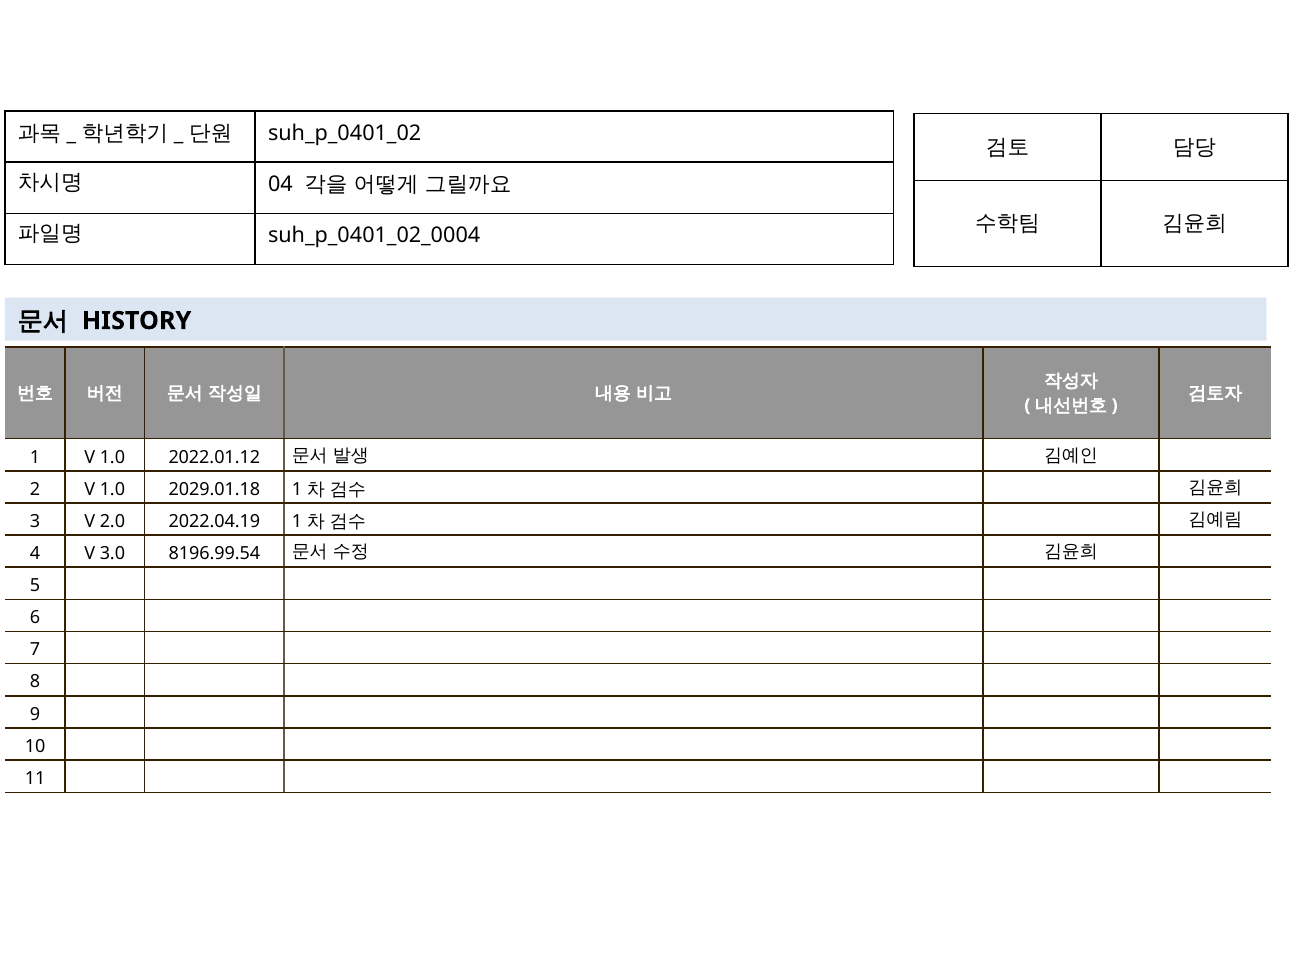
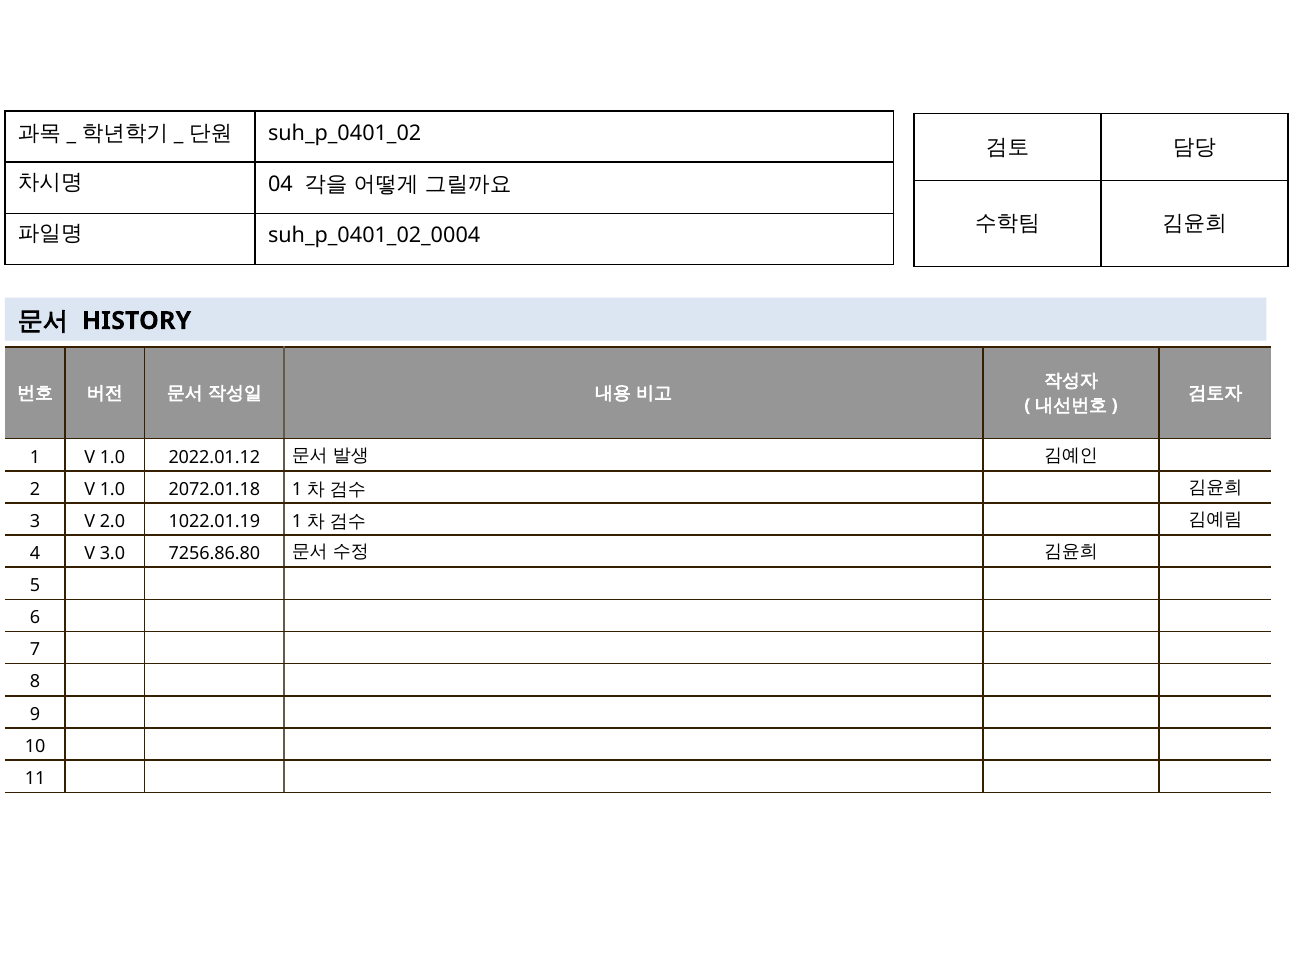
2029.01.18: 2029.01.18 -> 2072.01.18
2022.04.19: 2022.04.19 -> 1022.01.19
8196.99.54: 8196.99.54 -> 7256.86.80
